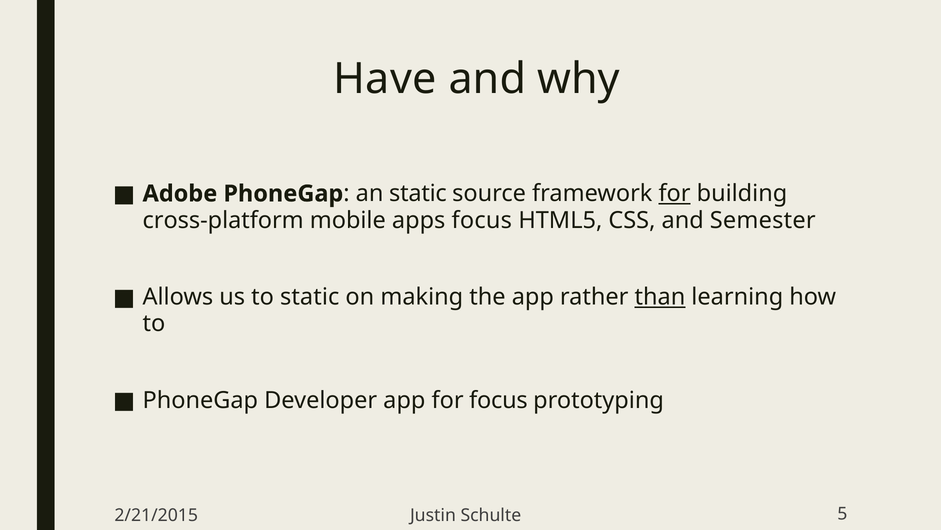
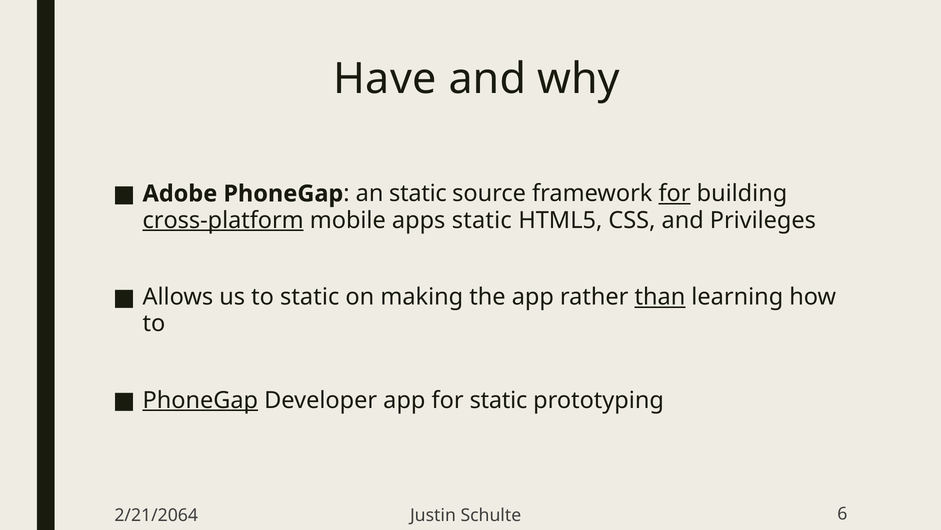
cross-platform underline: none -> present
apps focus: focus -> static
Semester: Semester -> Privileges
PhoneGap at (200, 400) underline: none -> present
for focus: focus -> static
2/21/2015: 2/21/2015 -> 2/21/2064
5: 5 -> 6
